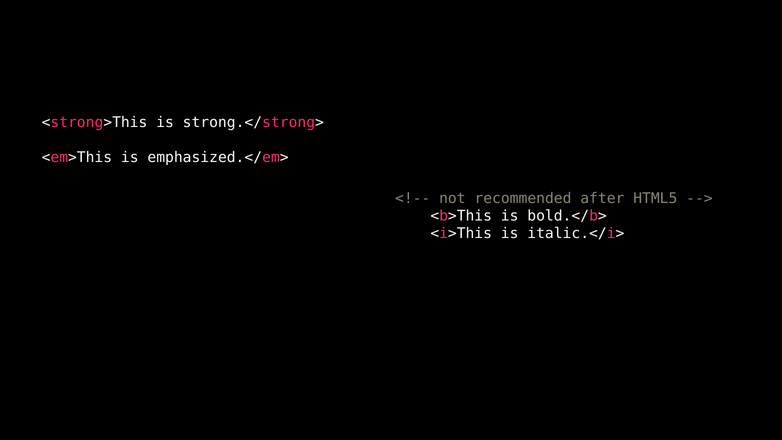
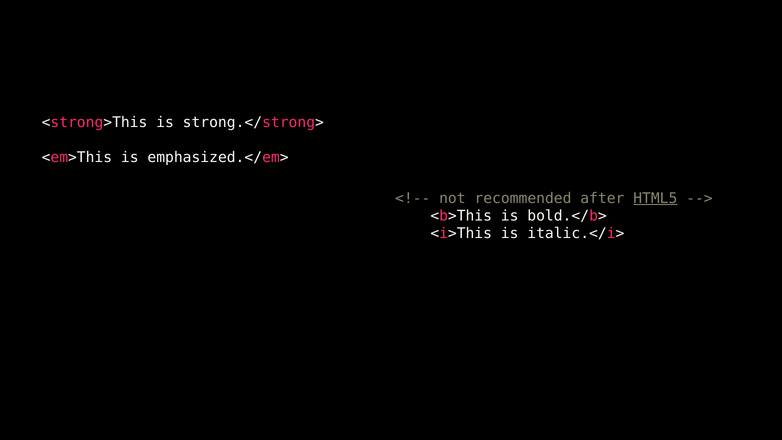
HTML5 underline: none -> present
